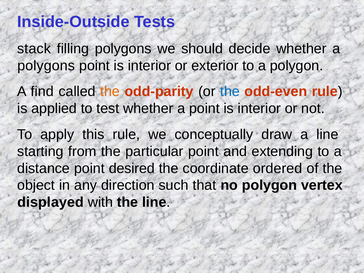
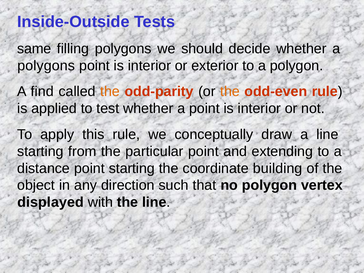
stack: stack -> same
the at (230, 92) colour: blue -> orange
point desired: desired -> starting
ordered: ordered -> building
